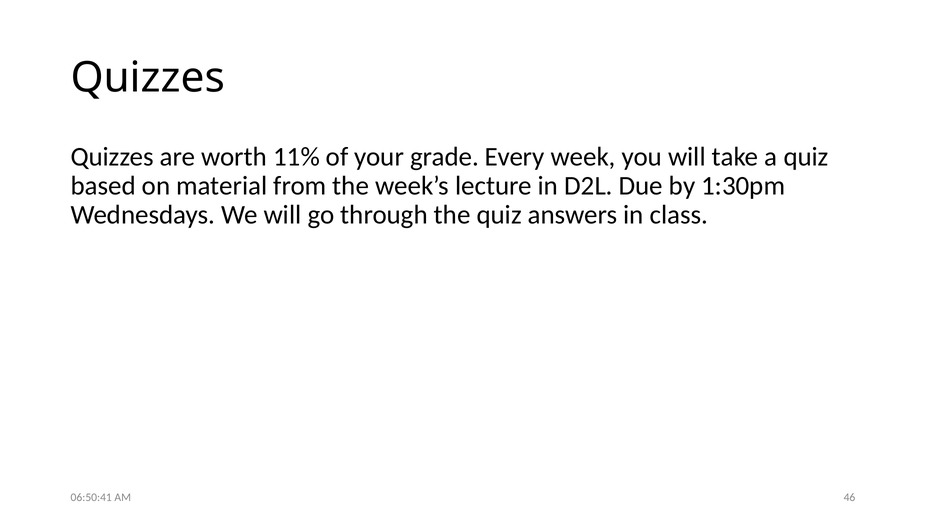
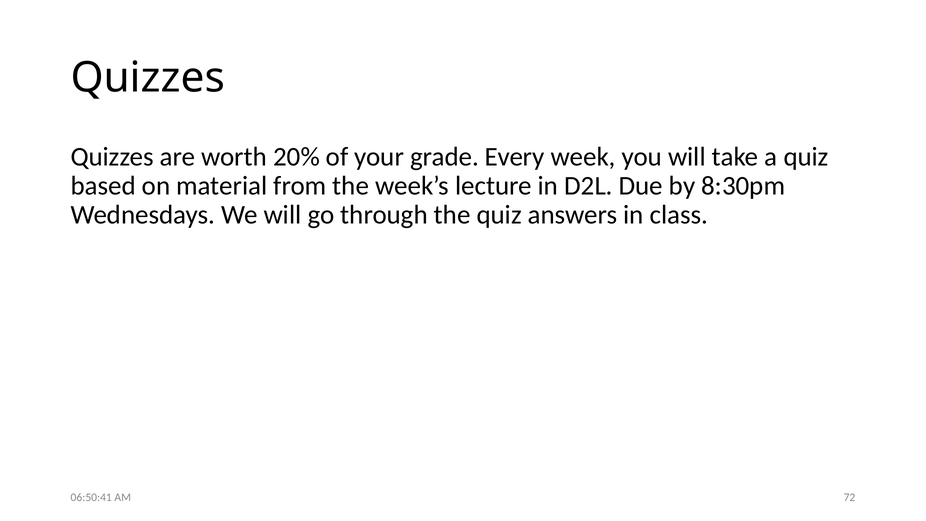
11%: 11% -> 20%
1:30pm: 1:30pm -> 8:30pm
46: 46 -> 72
